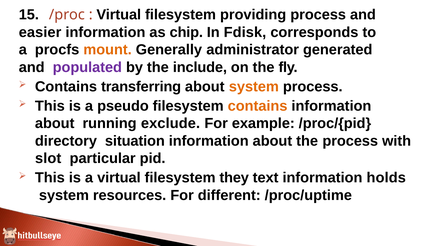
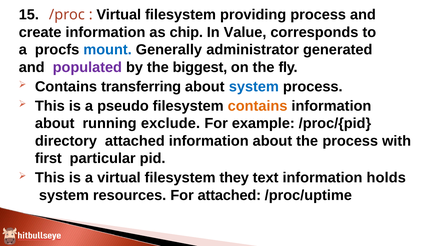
easier: easier -> create
Fdisk: Fdisk -> Value
mount colour: orange -> blue
include: include -> biggest
system at (254, 86) colour: orange -> blue
directory situation: situation -> attached
slot: slot -> first
For different: different -> attached
